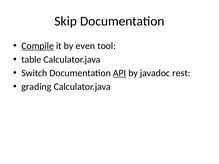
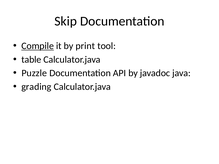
even: even -> print
Switch: Switch -> Puzzle
API underline: present -> none
rest: rest -> java
